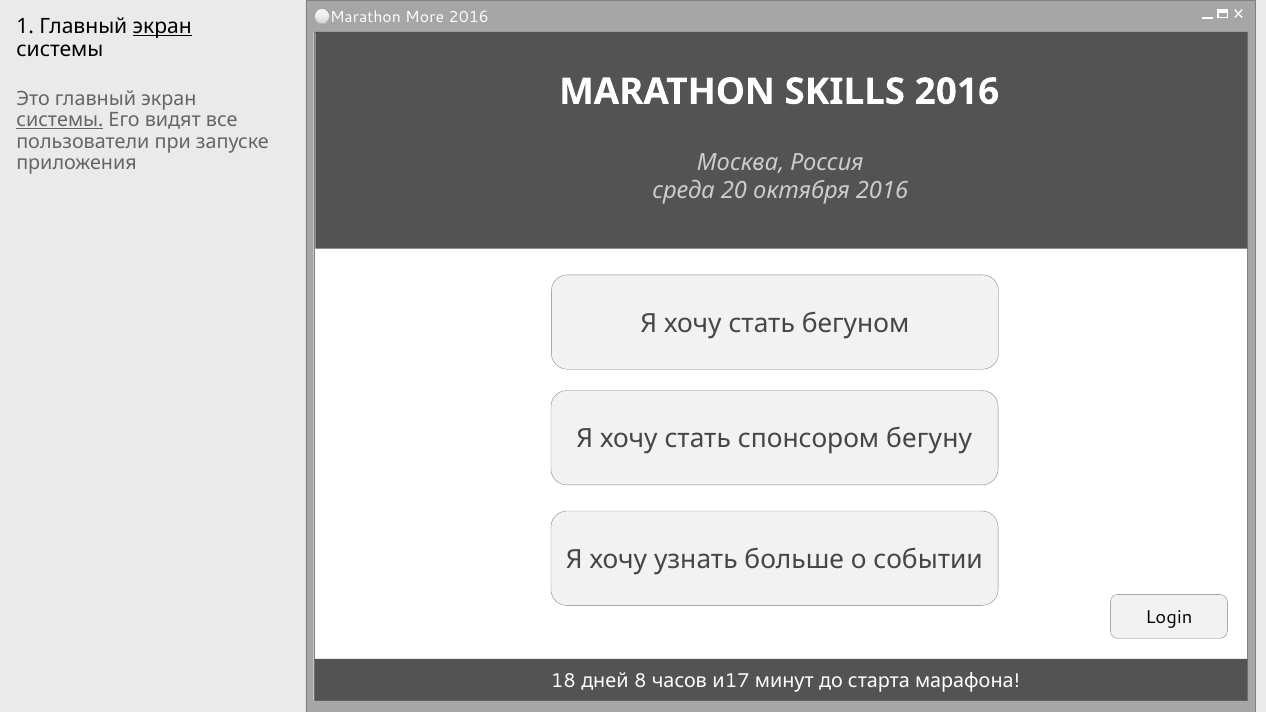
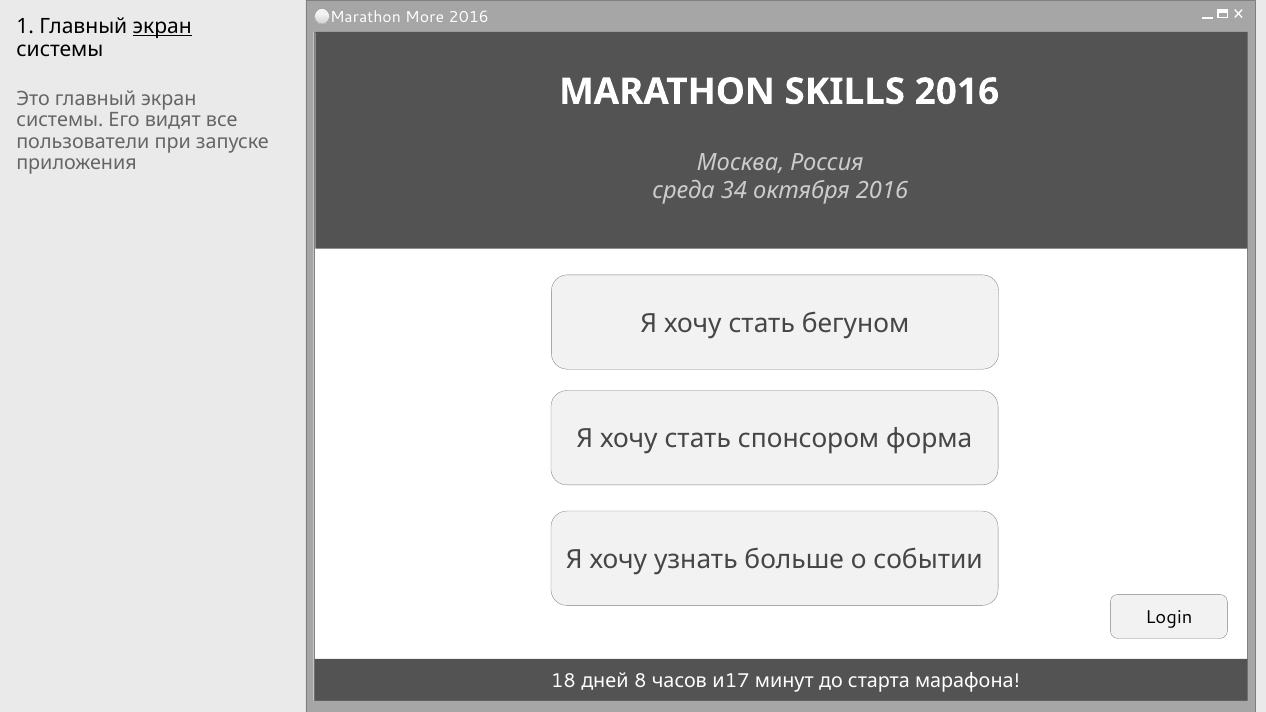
системы at (60, 120) underline: present -> none
20: 20 -> 34
бегуну: бегуну -> форма
